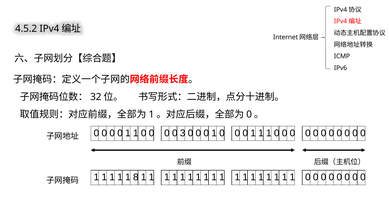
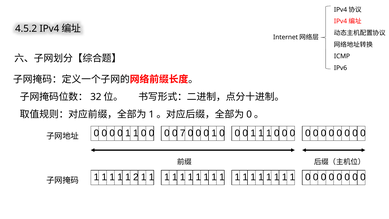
3: 3 -> 7
8: 8 -> 2
